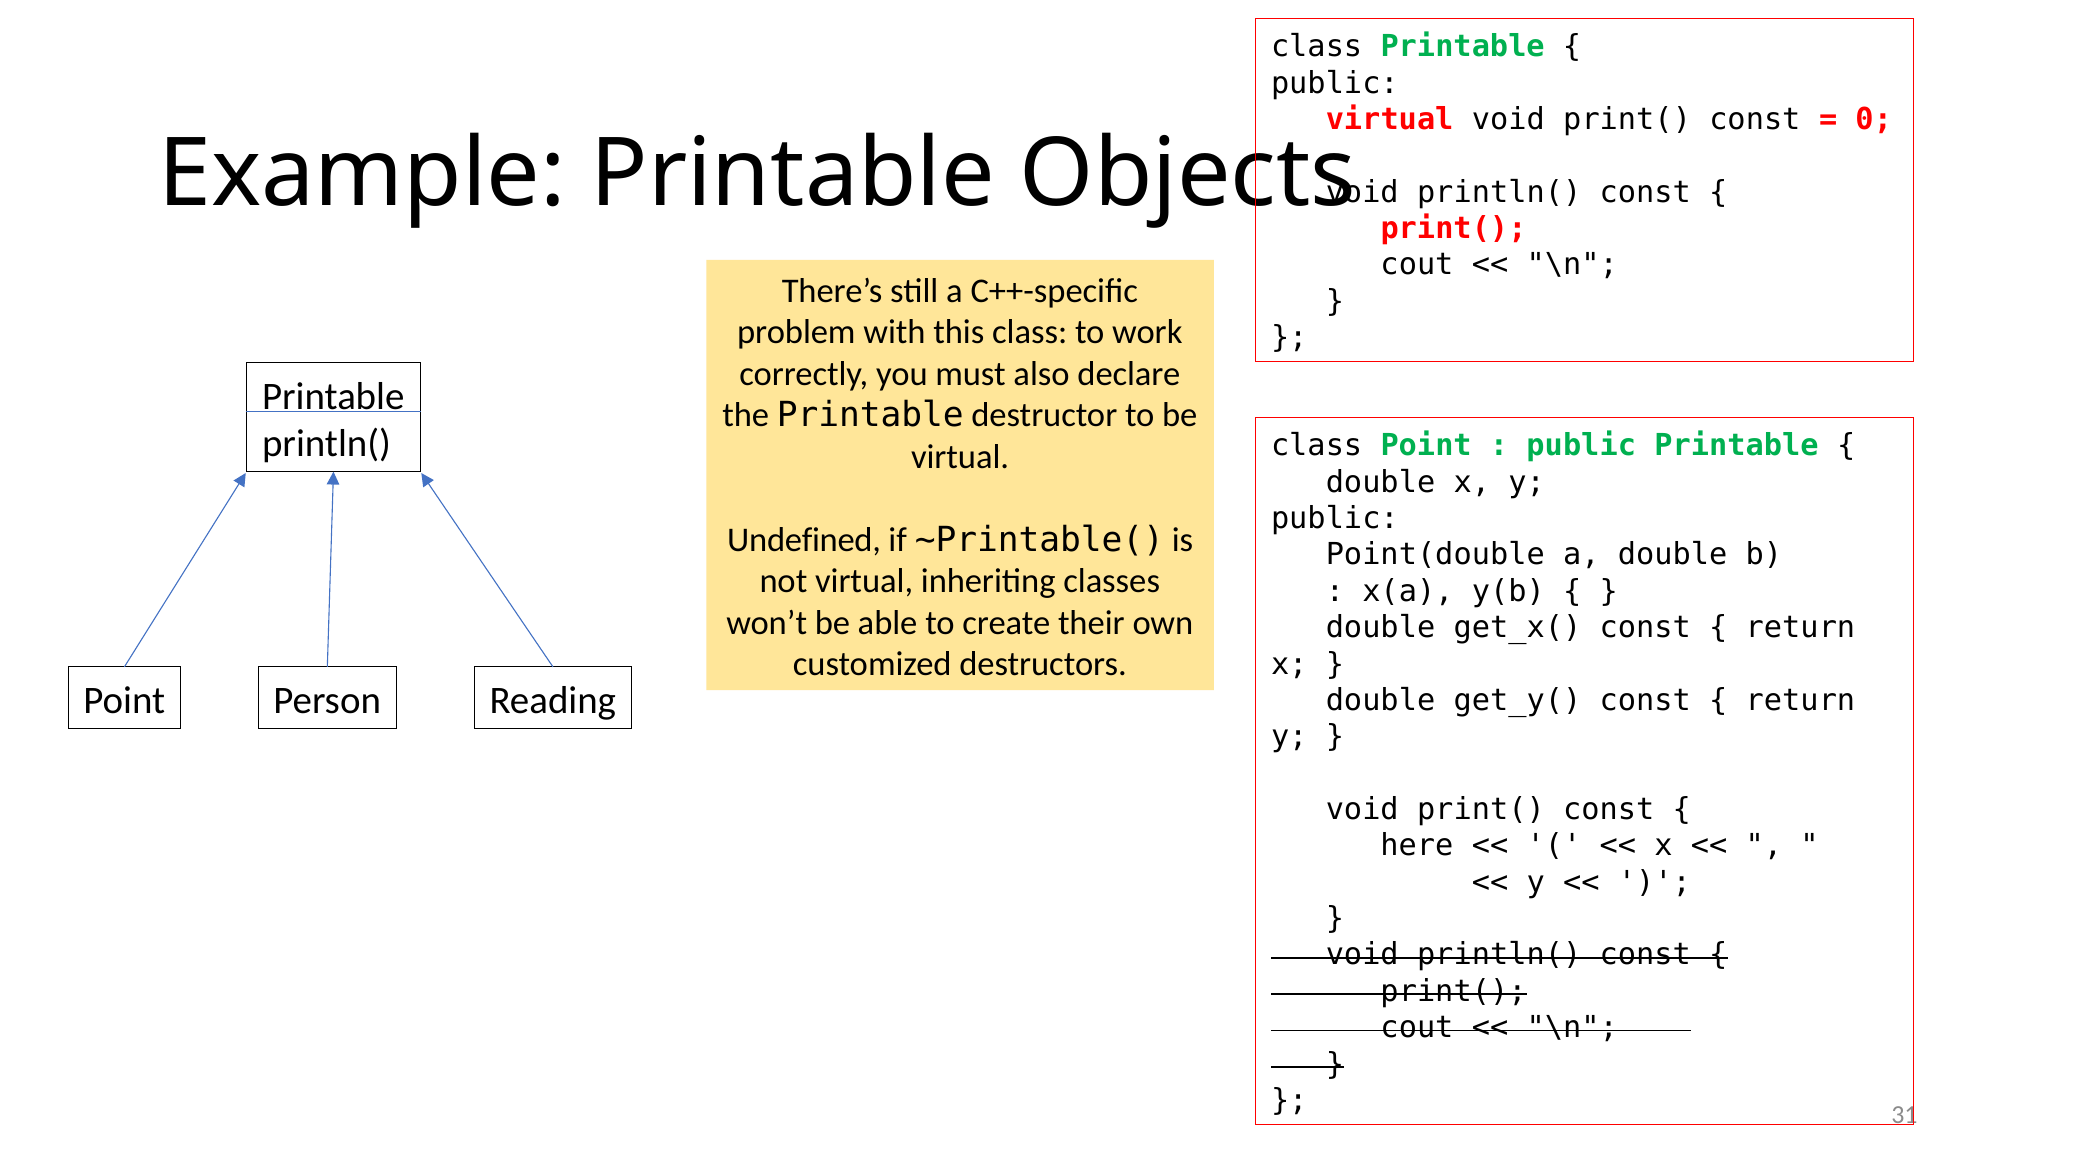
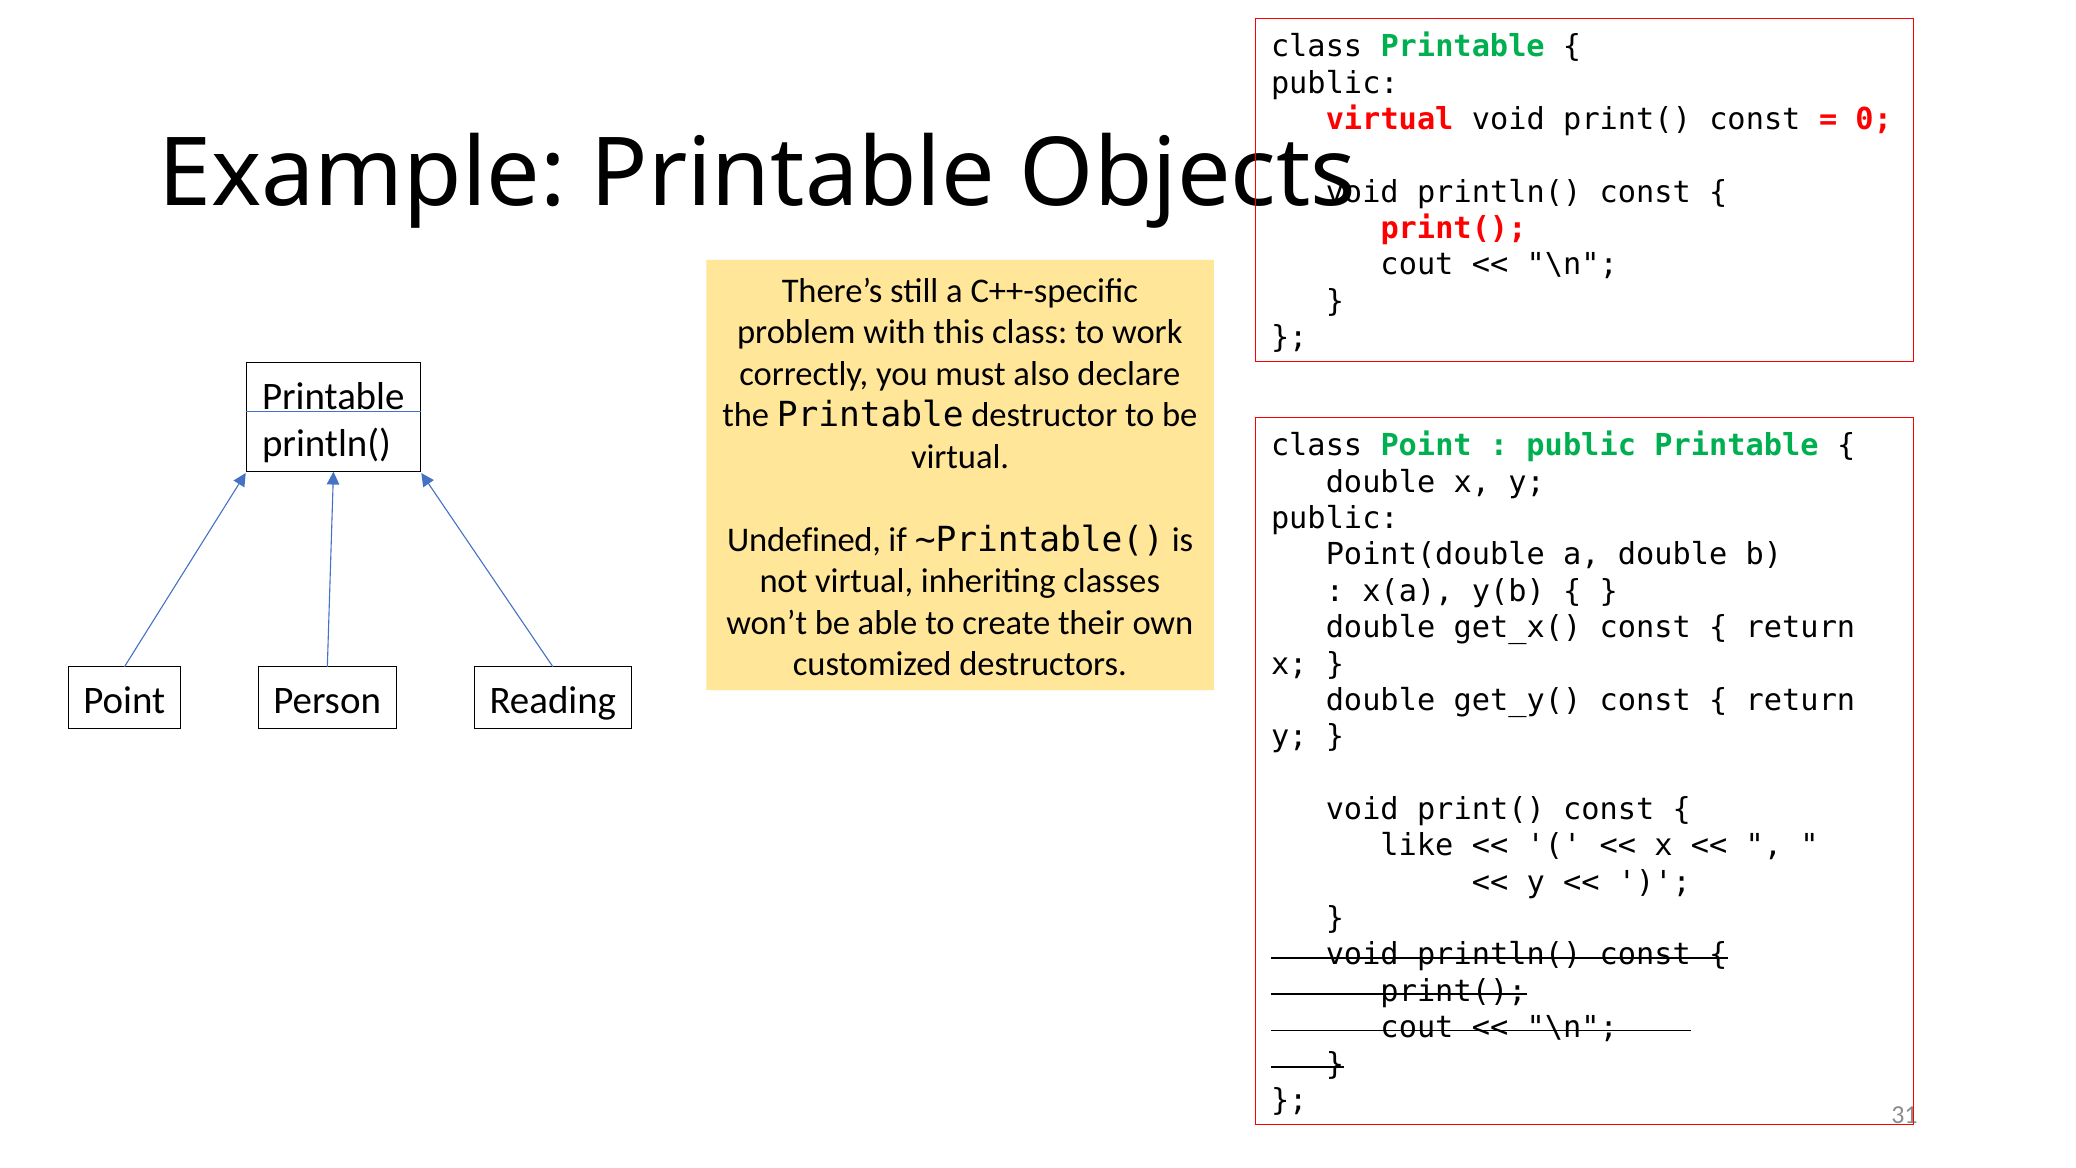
here: here -> like
